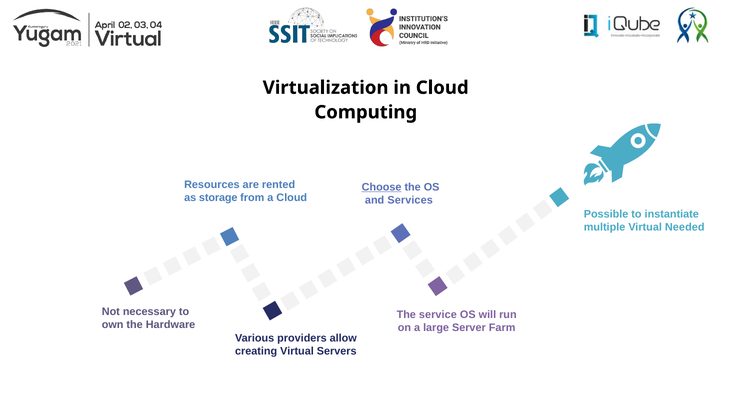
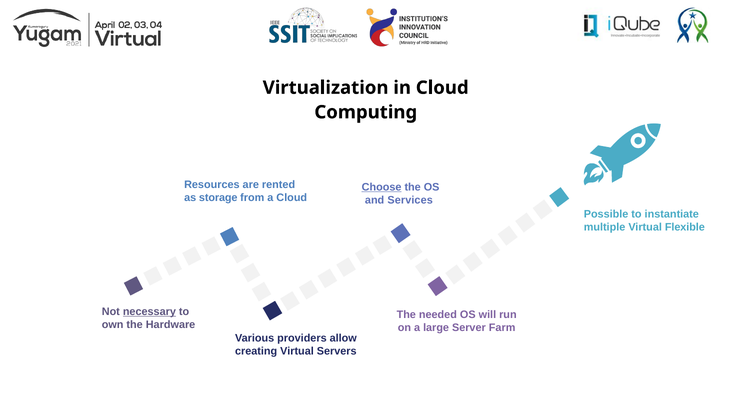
Needed: Needed -> Flexible
necessary underline: none -> present
service: service -> needed
